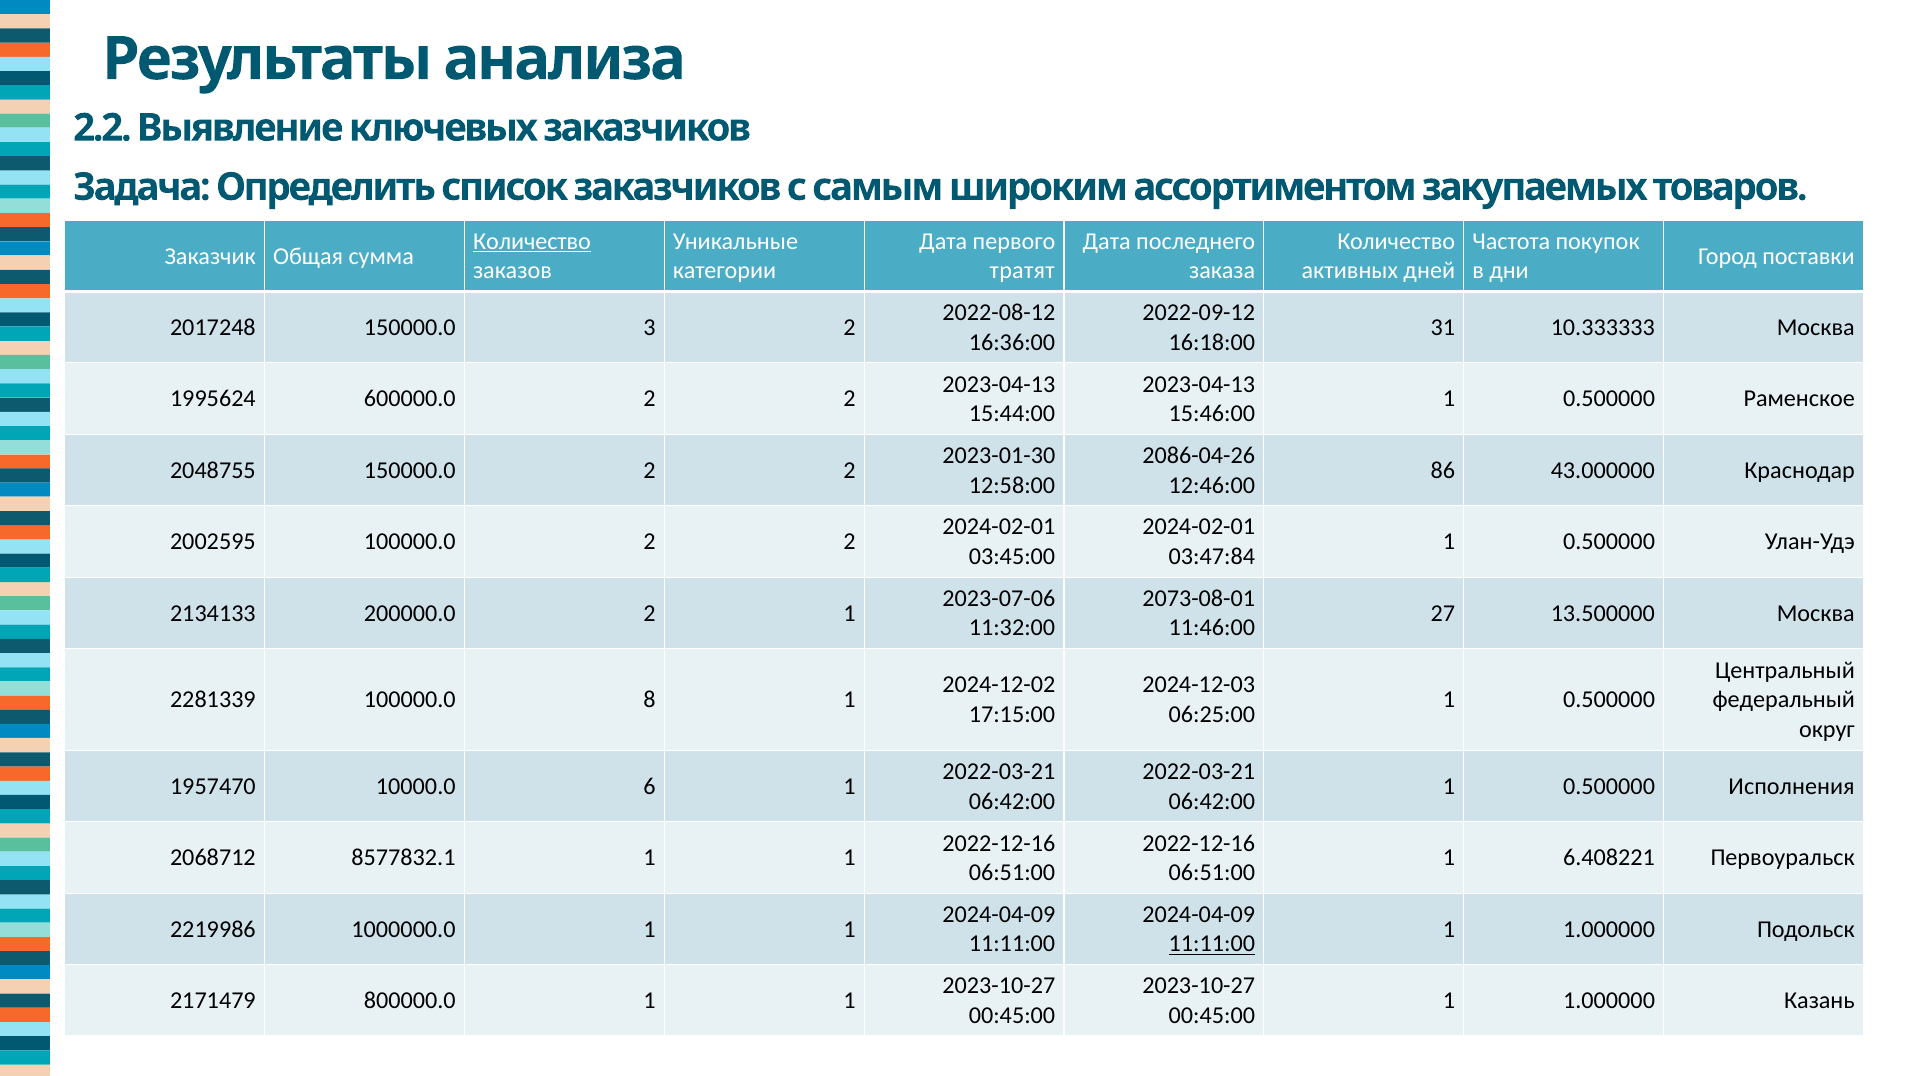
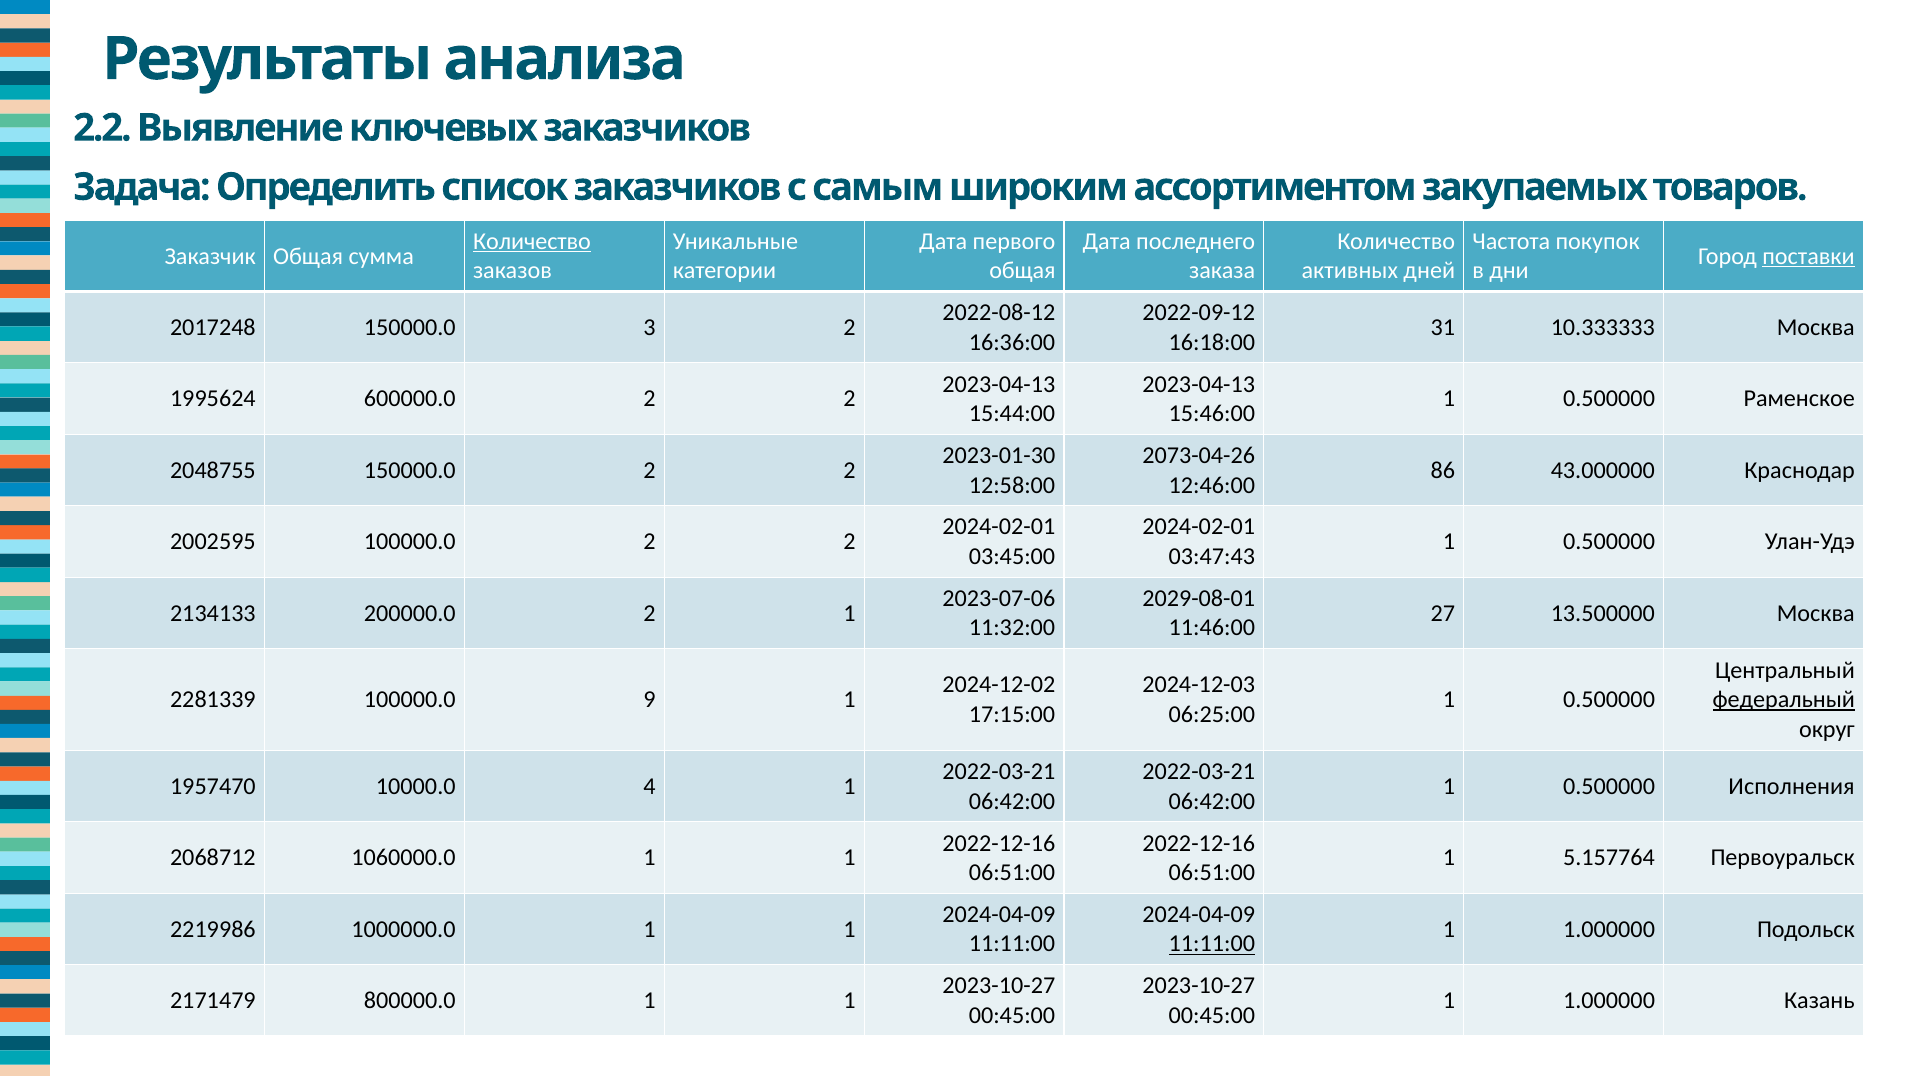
поставки underline: none -> present
тратят at (1022, 271): тратят -> общая
2086-04-26: 2086-04-26 -> 2073-04-26
03:47:84: 03:47:84 -> 03:47:43
2073-08-01: 2073-08-01 -> 2029-08-01
8: 8 -> 9
федеральный underline: none -> present
6: 6 -> 4
8577832.1: 8577832.1 -> 1060000.0
6.408221: 6.408221 -> 5.157764
